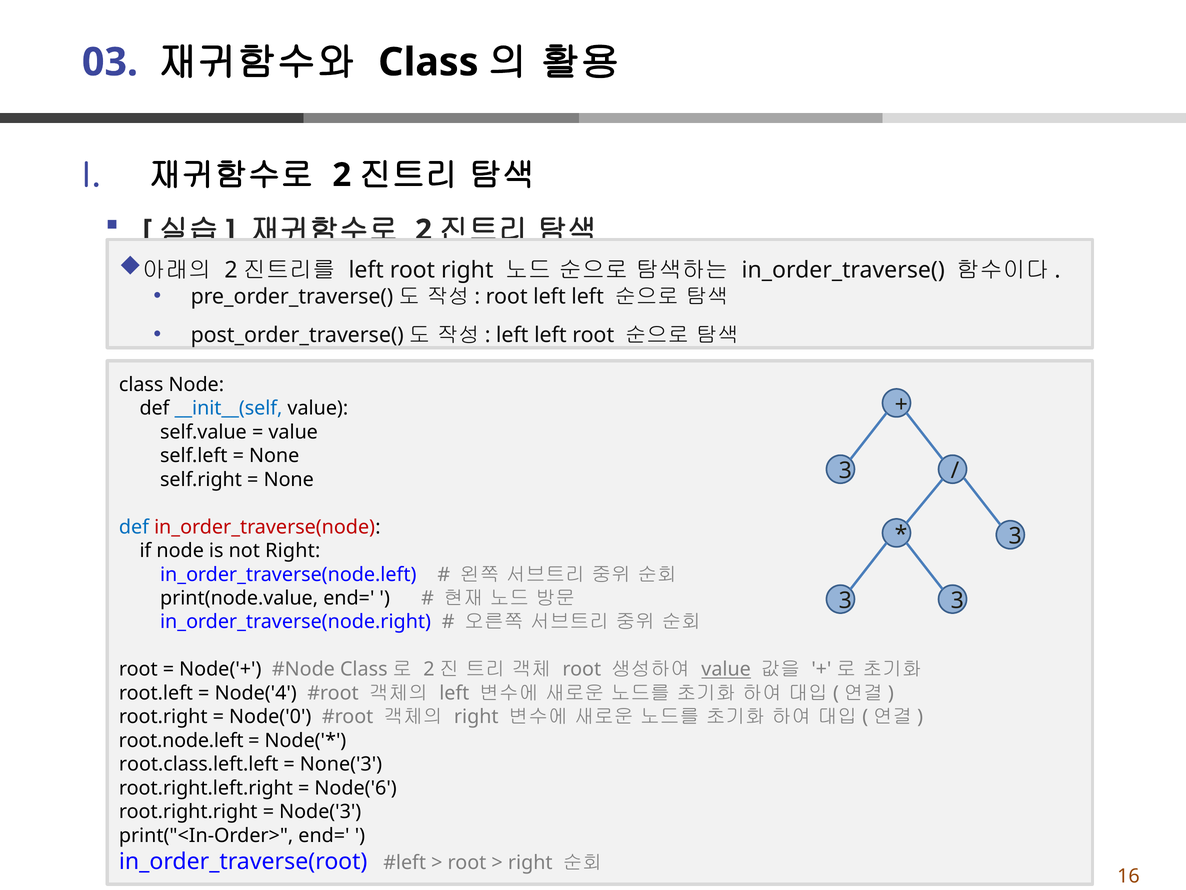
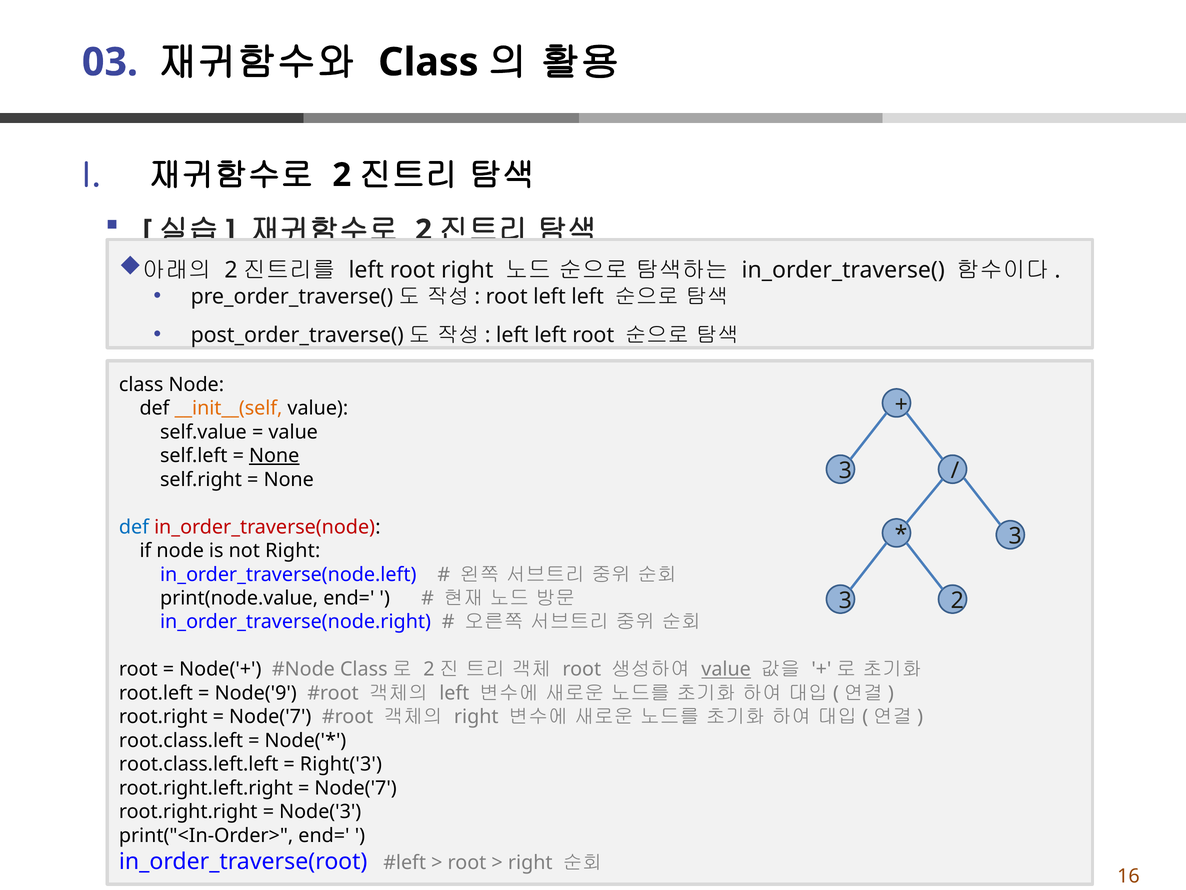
__init__(self colour: blue -> orange
None at (274, 456) underline: none -> present
3 at (957, 600): 3 -> 2
Node('4: Node('4 -> Node('9
Node('0 at (270, 716): Node('0 -> Node('7
root.node.left: root.node.left -> root.class.left
None('3: None('3 -> Right('3
Node('6 at (356, 788): Node('6 -> Node('7
